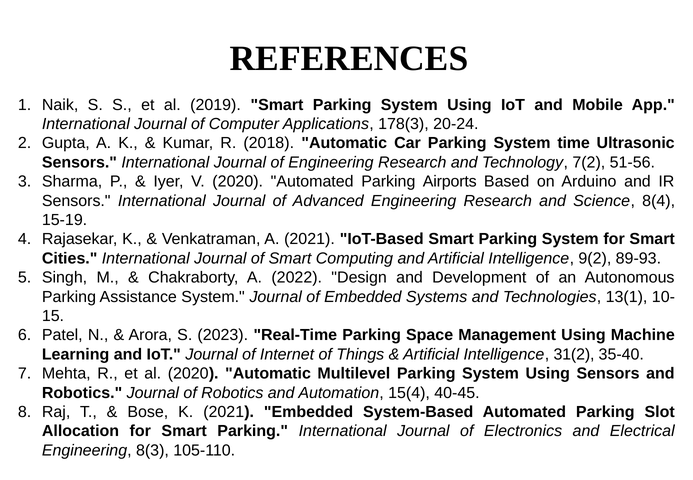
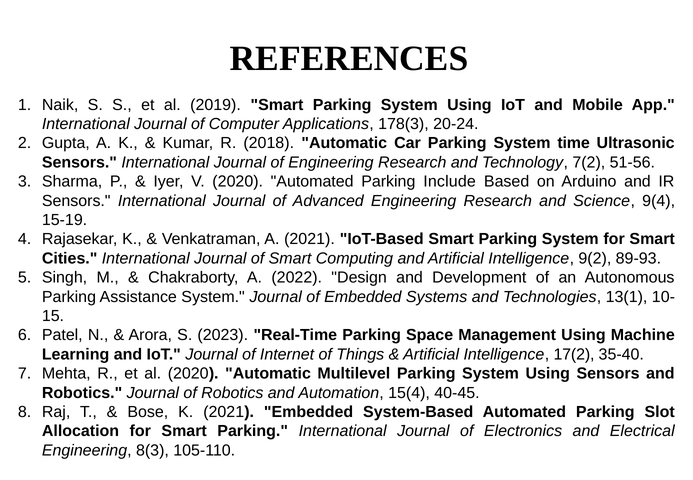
Airports: Airports -> Include
8(4: 8(4 -> 9(4
31(2: 31(2 -> 17(2
